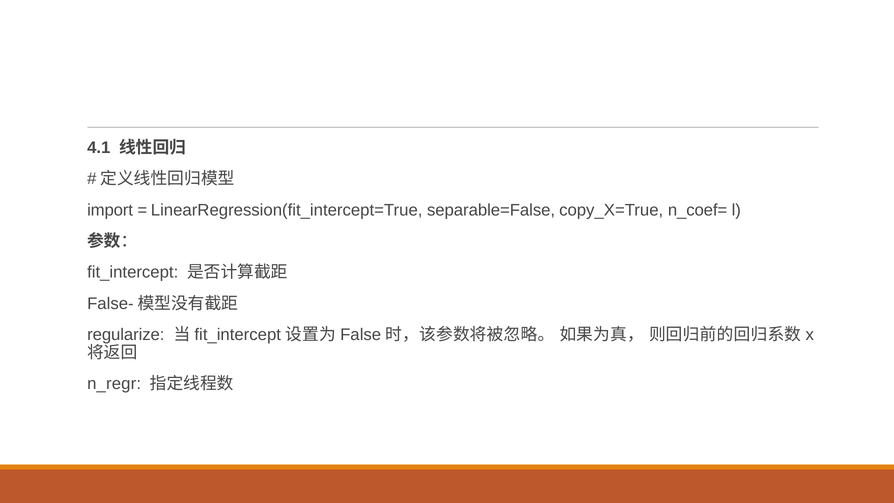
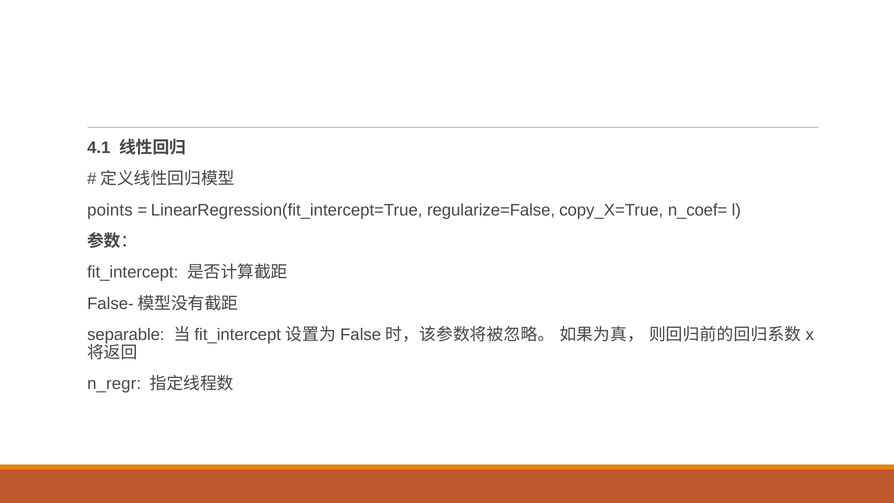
import: import -> points
separable=False: separable=False -> regularize=False
regularize: regularize -> separable
